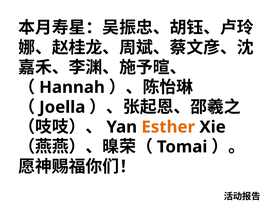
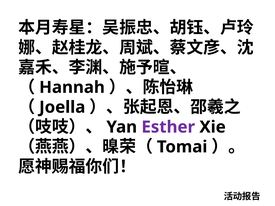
Esther colour: orange -> purple
